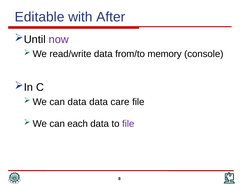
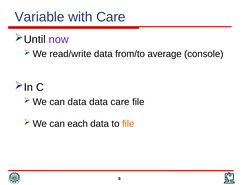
Editable: Editable -> Variable
with After: After -> Care
memory: memory -> average
file at (128, 123) colour: purple -> orange
